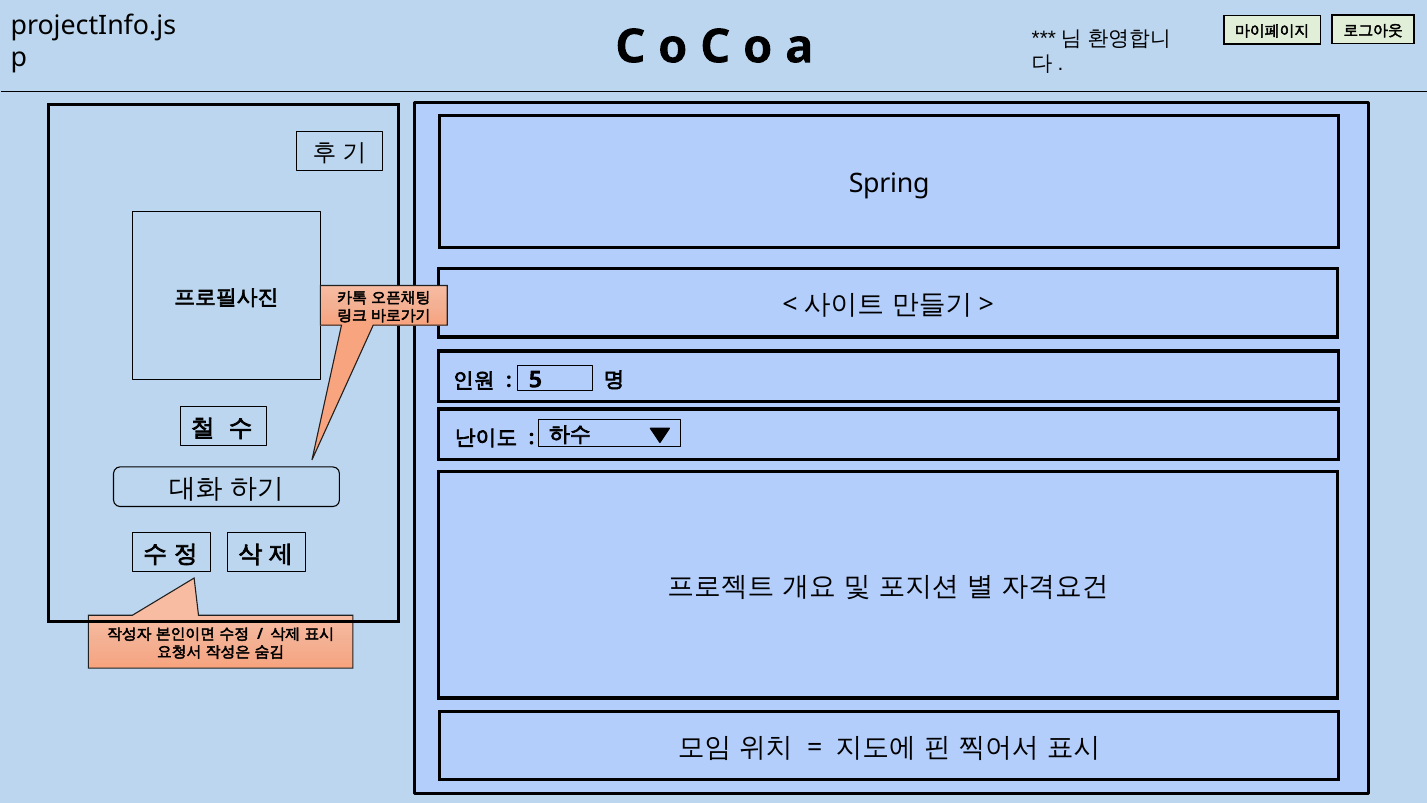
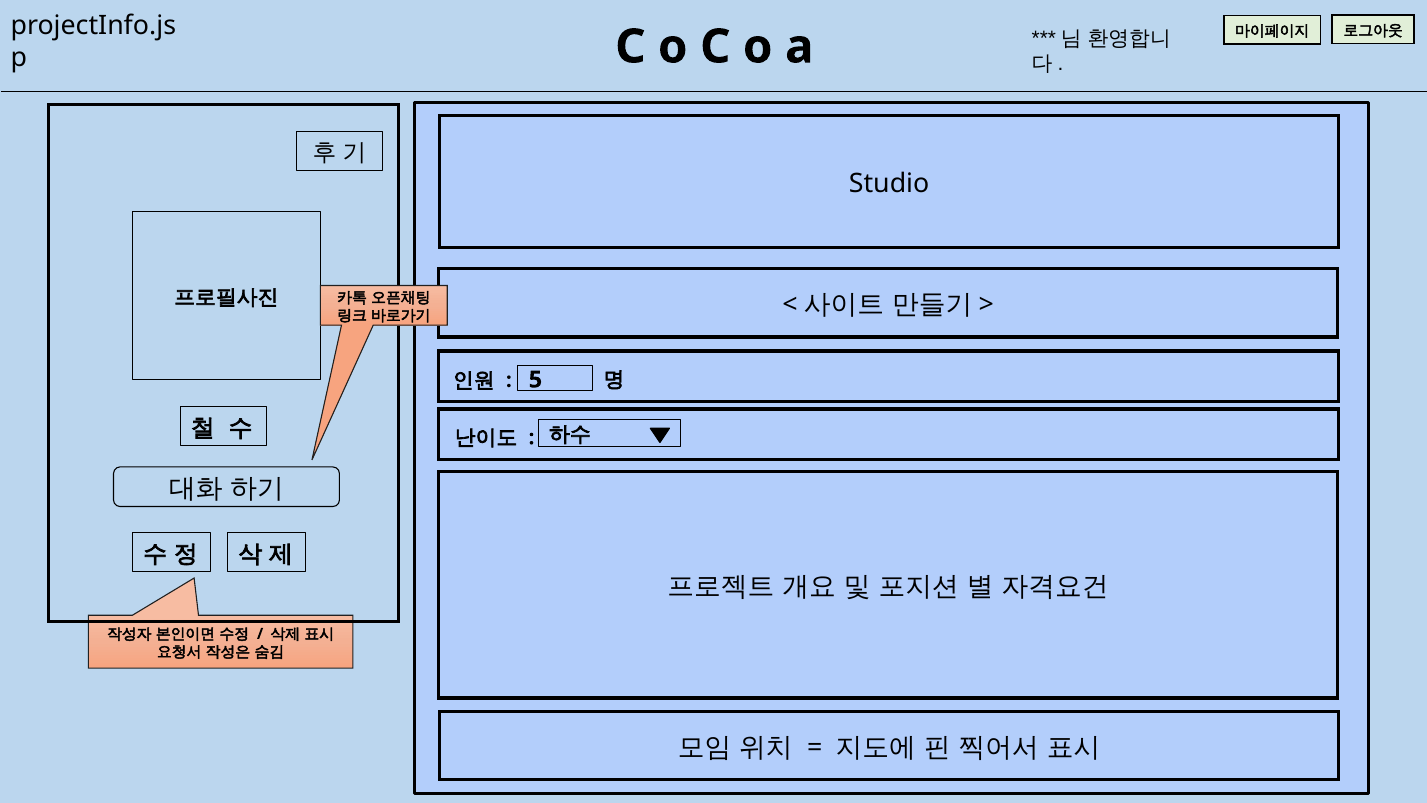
Spring: Spring -> Studio
